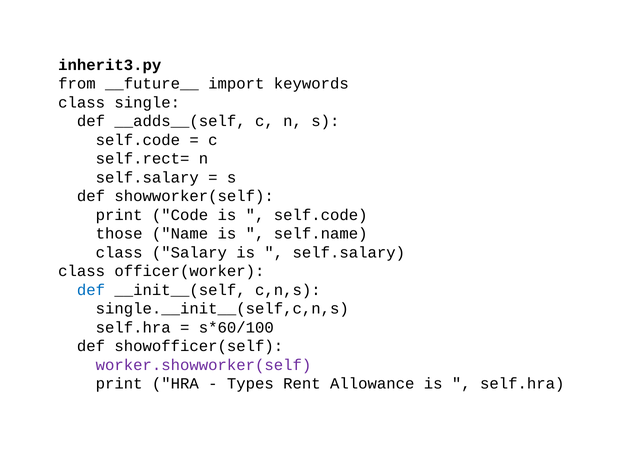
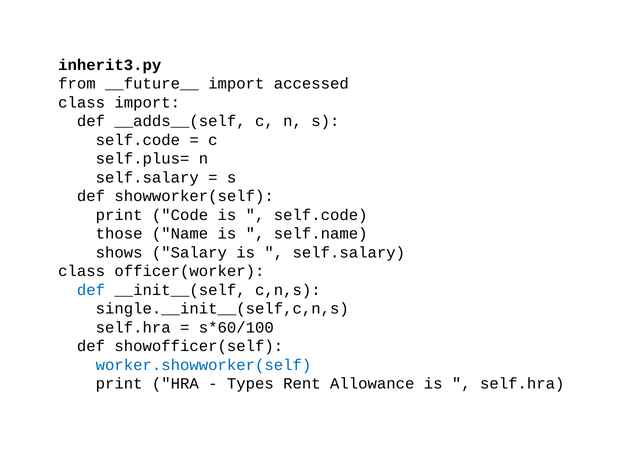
keywords: keywords -> accessed
class single: single -> import
self.rect=: self.rect= -> self.plus=
class at (119, 252): class -> shows
worker.showworker(self colour: purple -> blue
